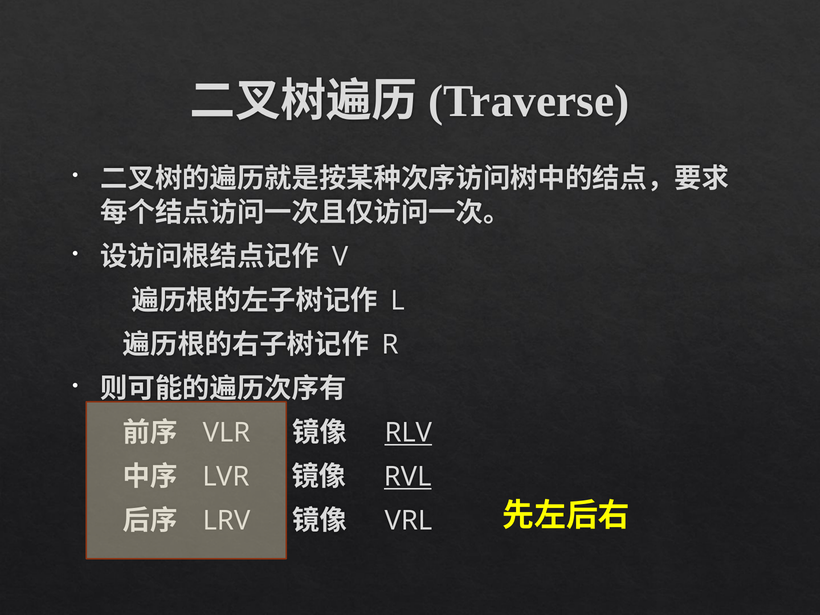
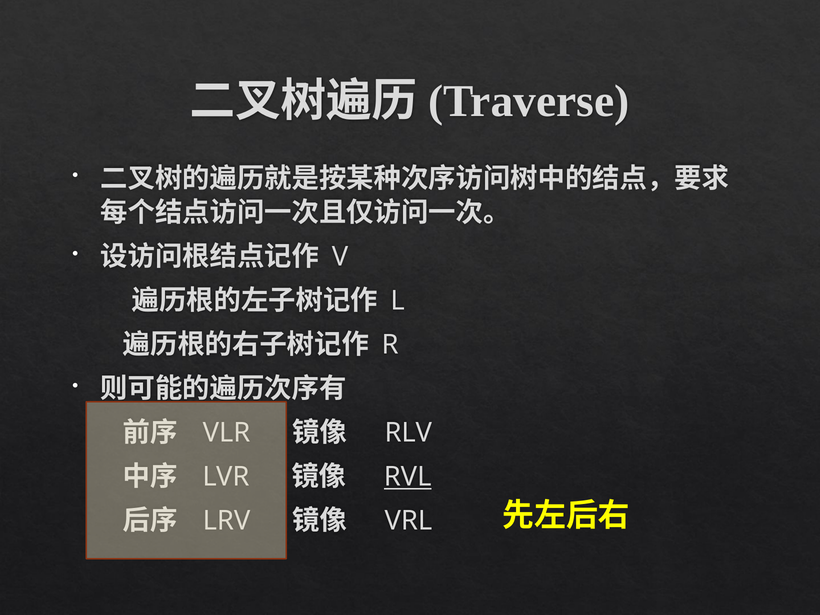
RLV underline: present -> none
